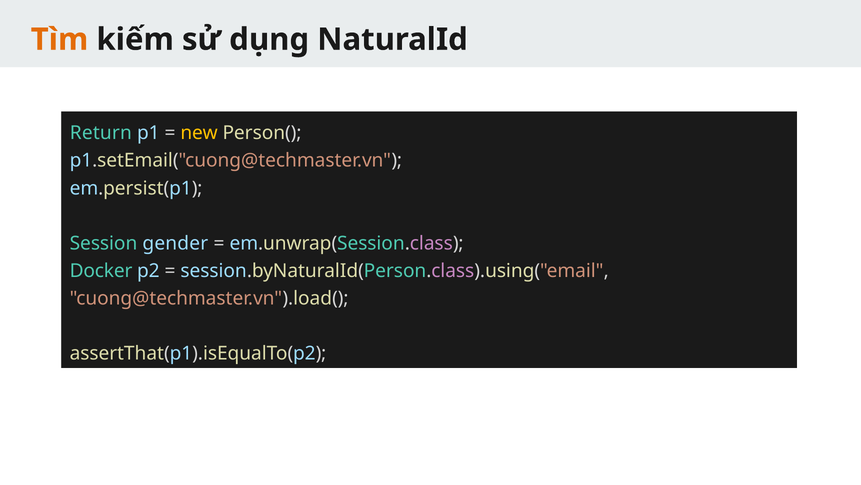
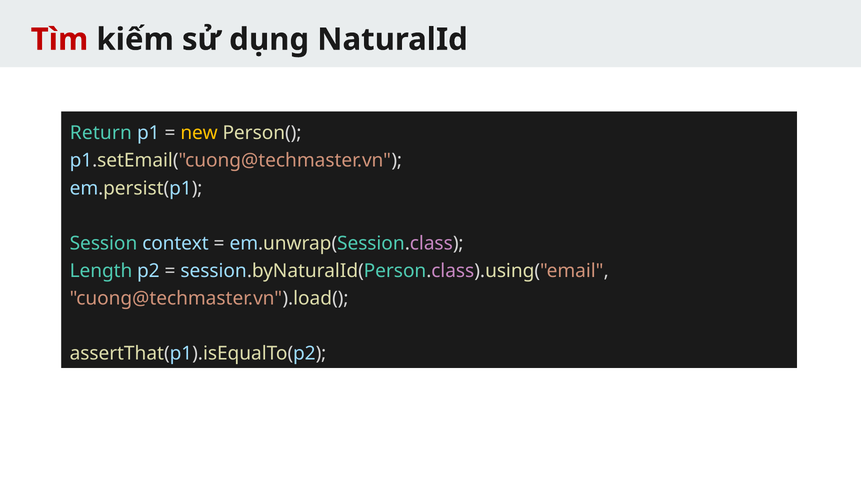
Tìm colour: orange -> red
gender: gender -> context
Docker: Docker -> Length
